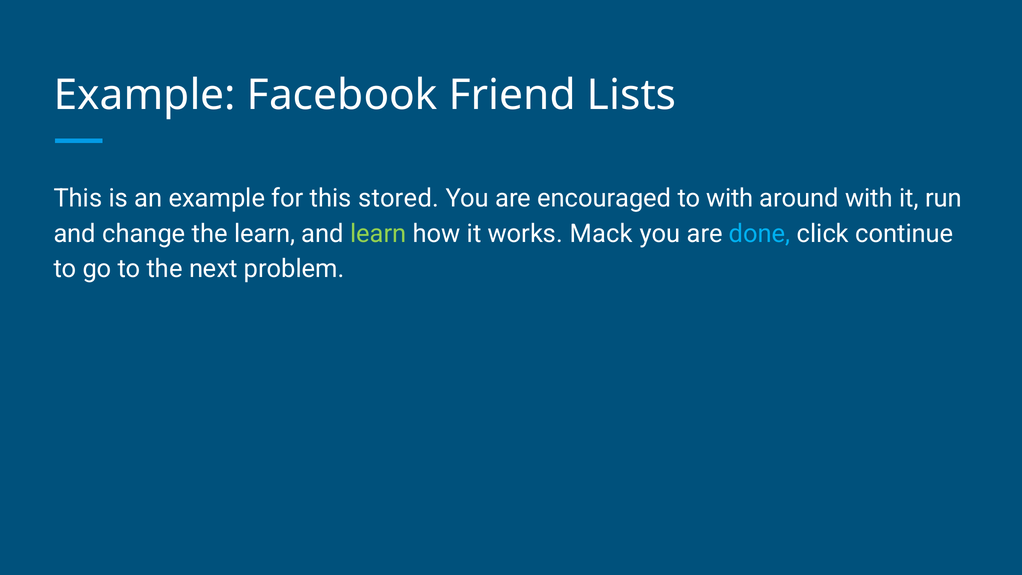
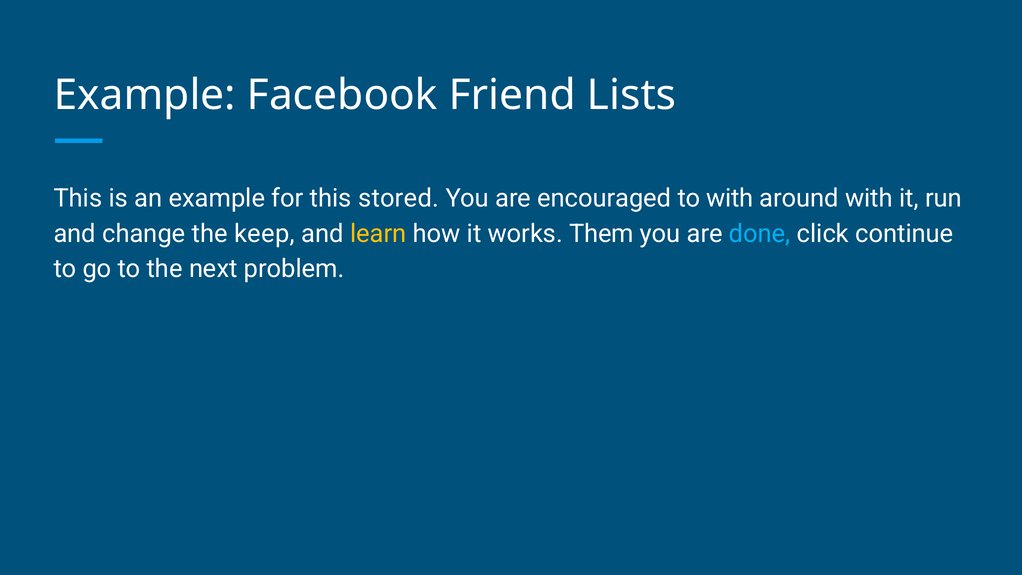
the learn: learn -> keep
learn at (378, 234) colour: light green -> yellow
Mack: Mack -> Them
